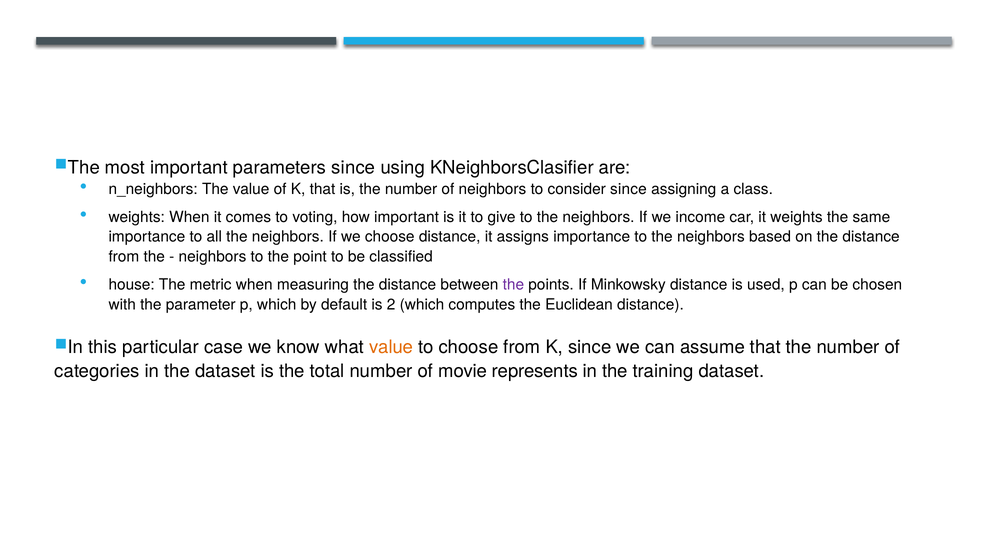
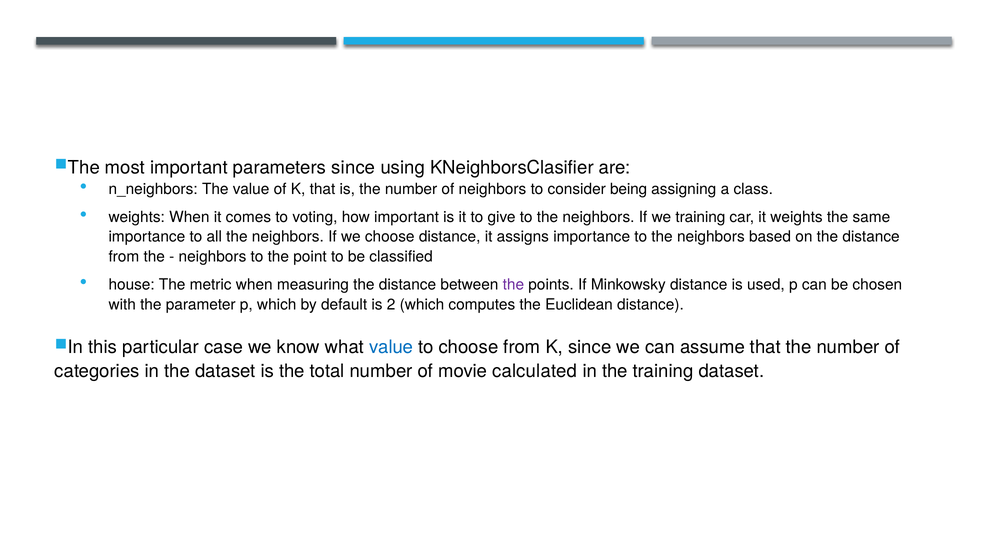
consider since: since -> being
we income: income -> training
value at (391, 347) colour: orange -> blue
represents: represents -> calculated
